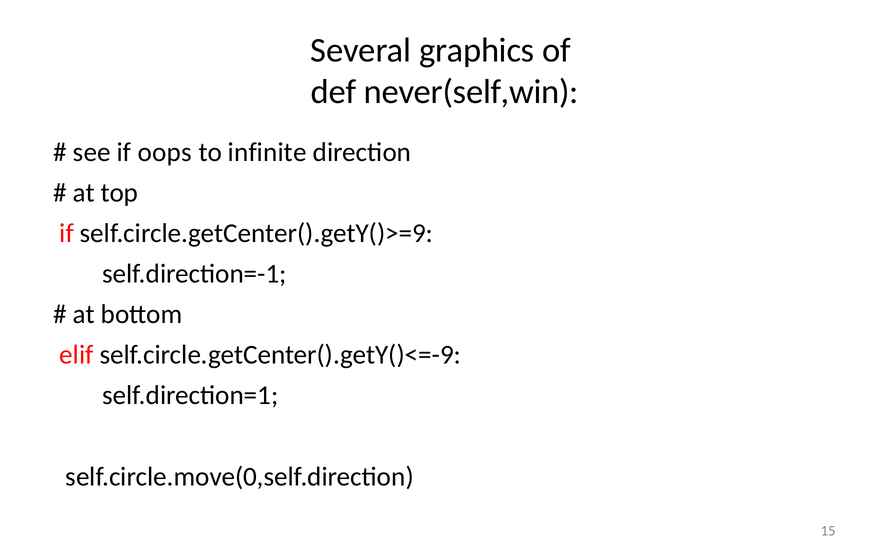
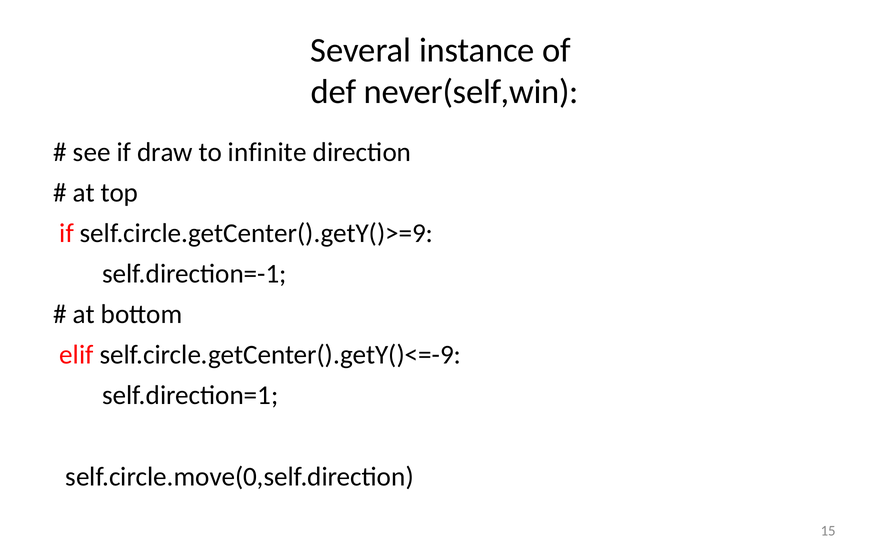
graphics: graphics -> instance
oops: oops -> draw
